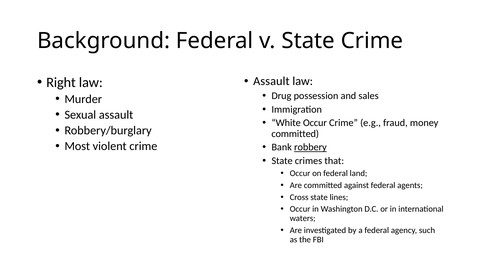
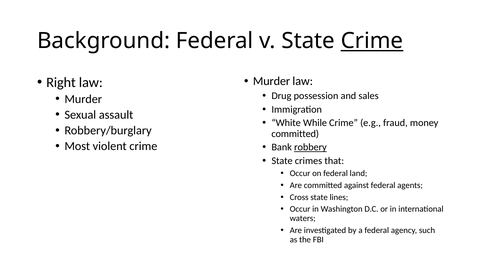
Crime at (372, 41) underline: none -> present
Assault at (271, 81): Assault -> Murder
White Occur: Occur -> While
